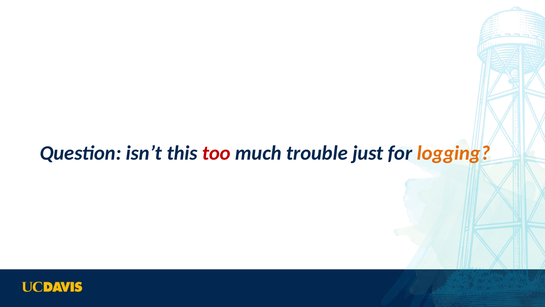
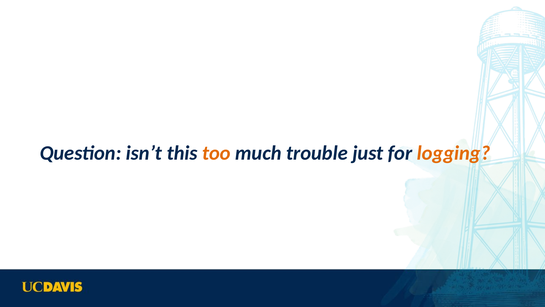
too colour: red -> orange
